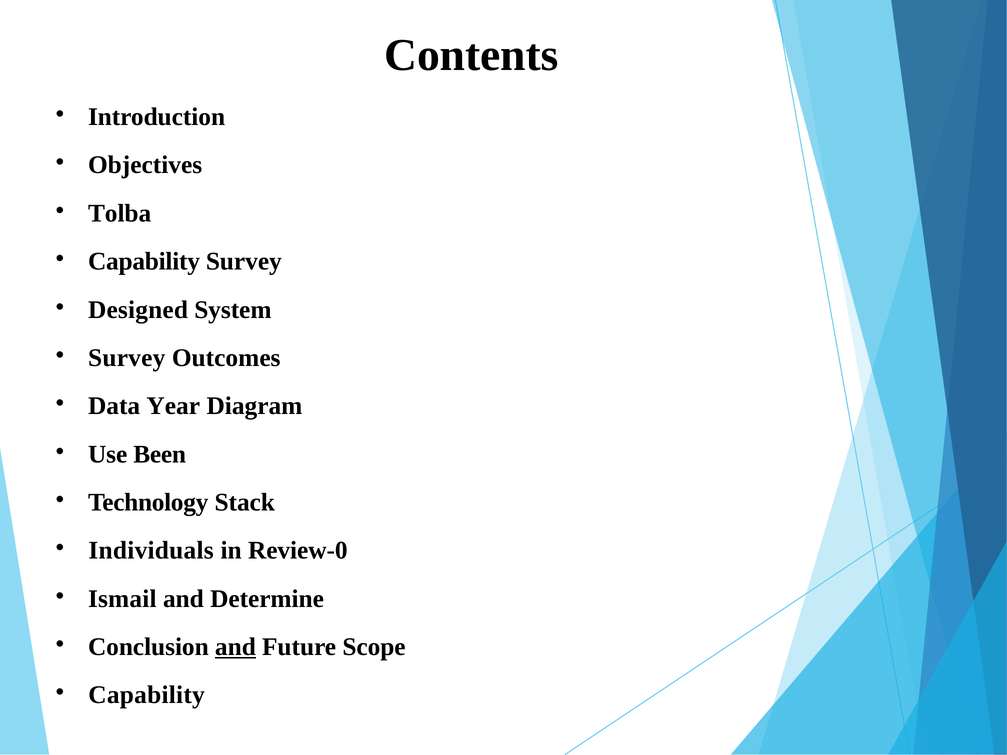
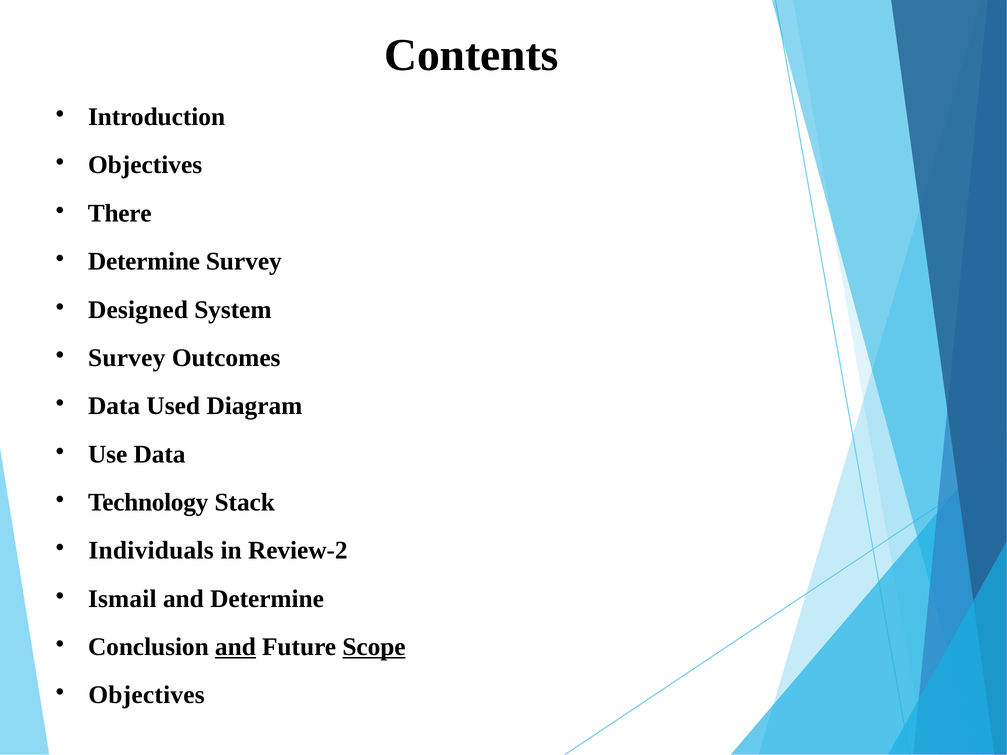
Tolba: Tolba -> There
Capability at (144, 262): Capability -> Determine
Year: Year -> Used
Use Been: Been -> Data
Review-0: Review-0 -> Review-2
Scope underline: none -> present
Capability at (147, 695): Capability -> Objectives
